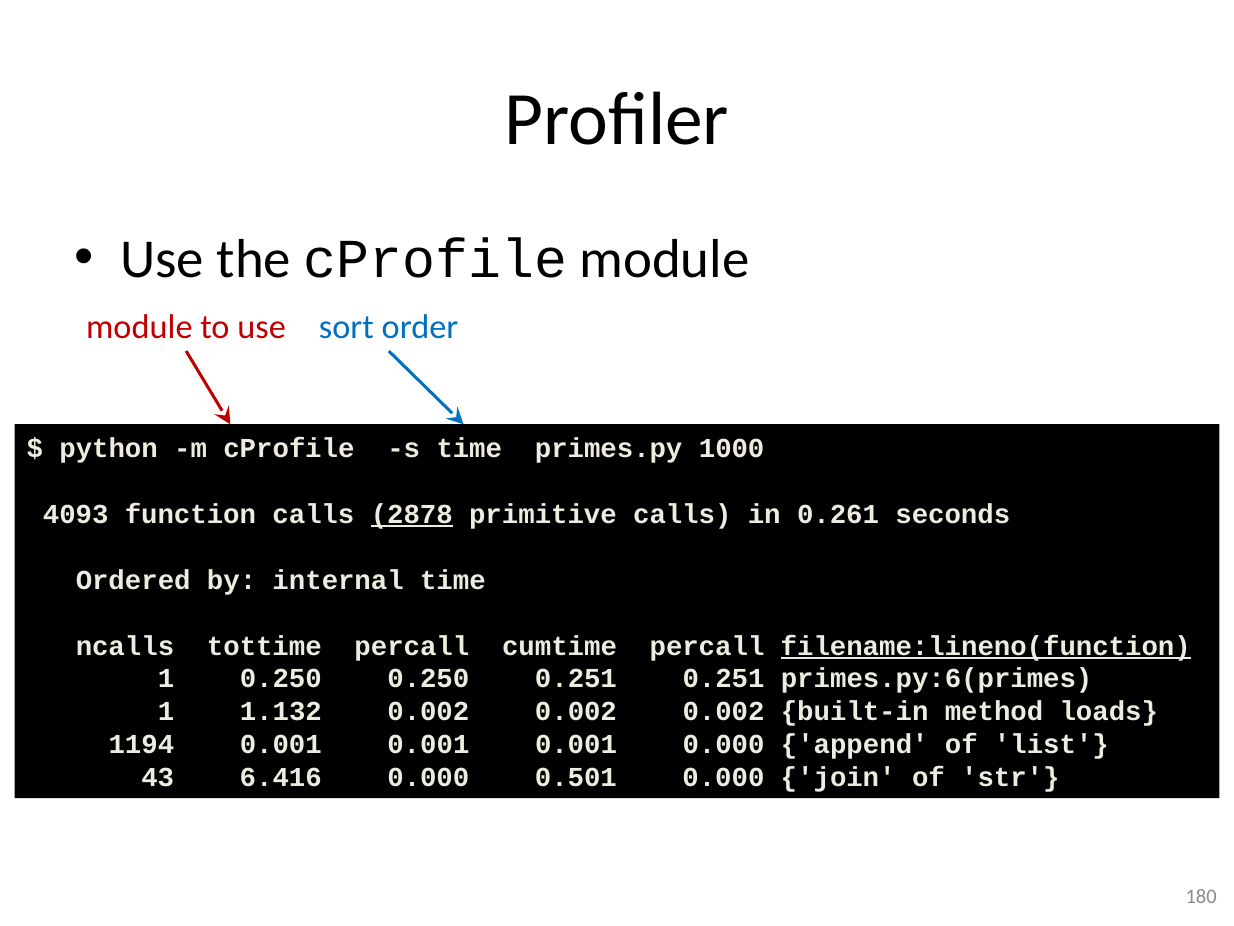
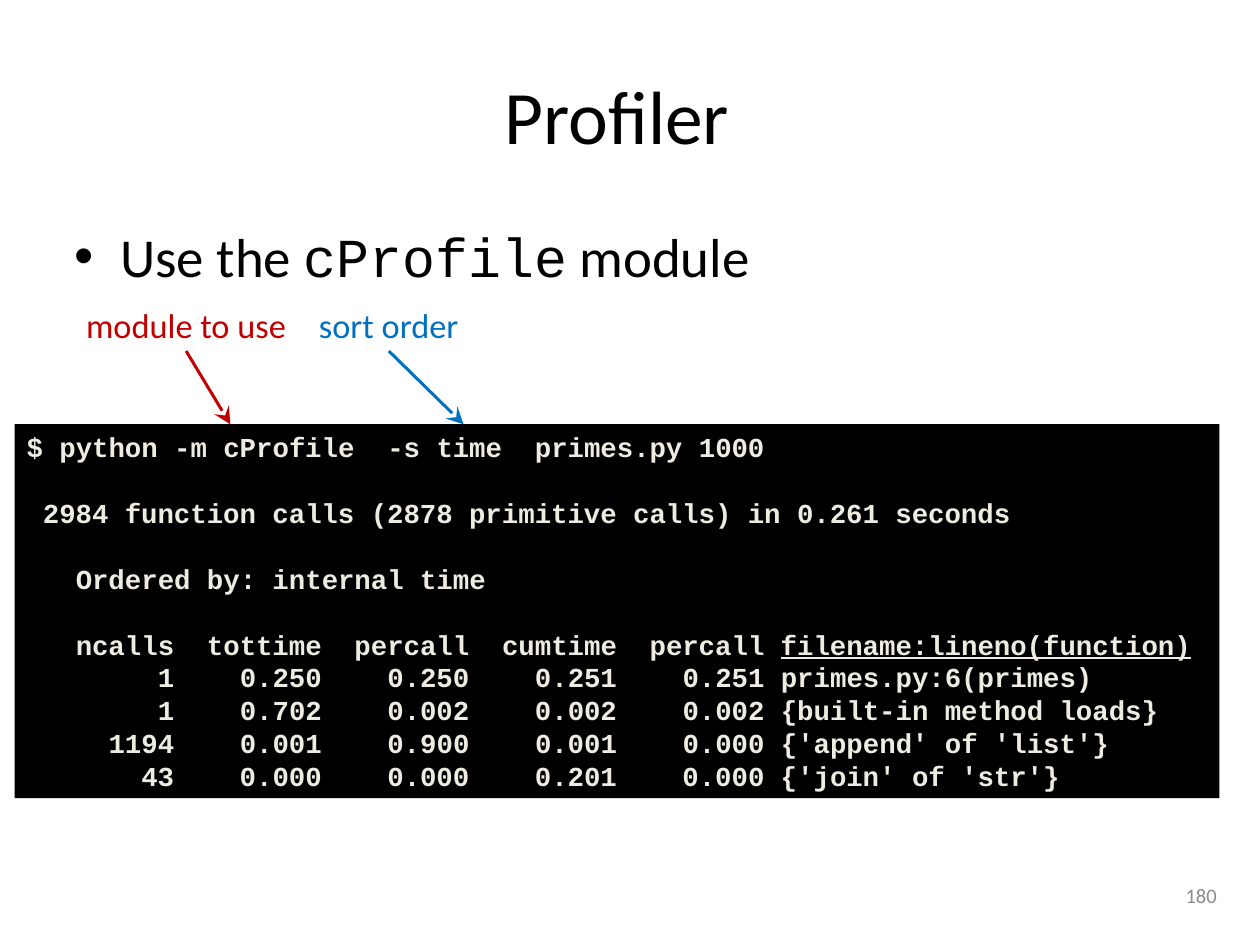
4093: 4093 -> 2984
2878 underline: present -> none
1.132: 1.132 -> 0.702
1194 0.001 0.001: 0.001 -> 0.900
43 6.416: 6.416 -> 0.000
0.501: 0.501 -> 0.201
